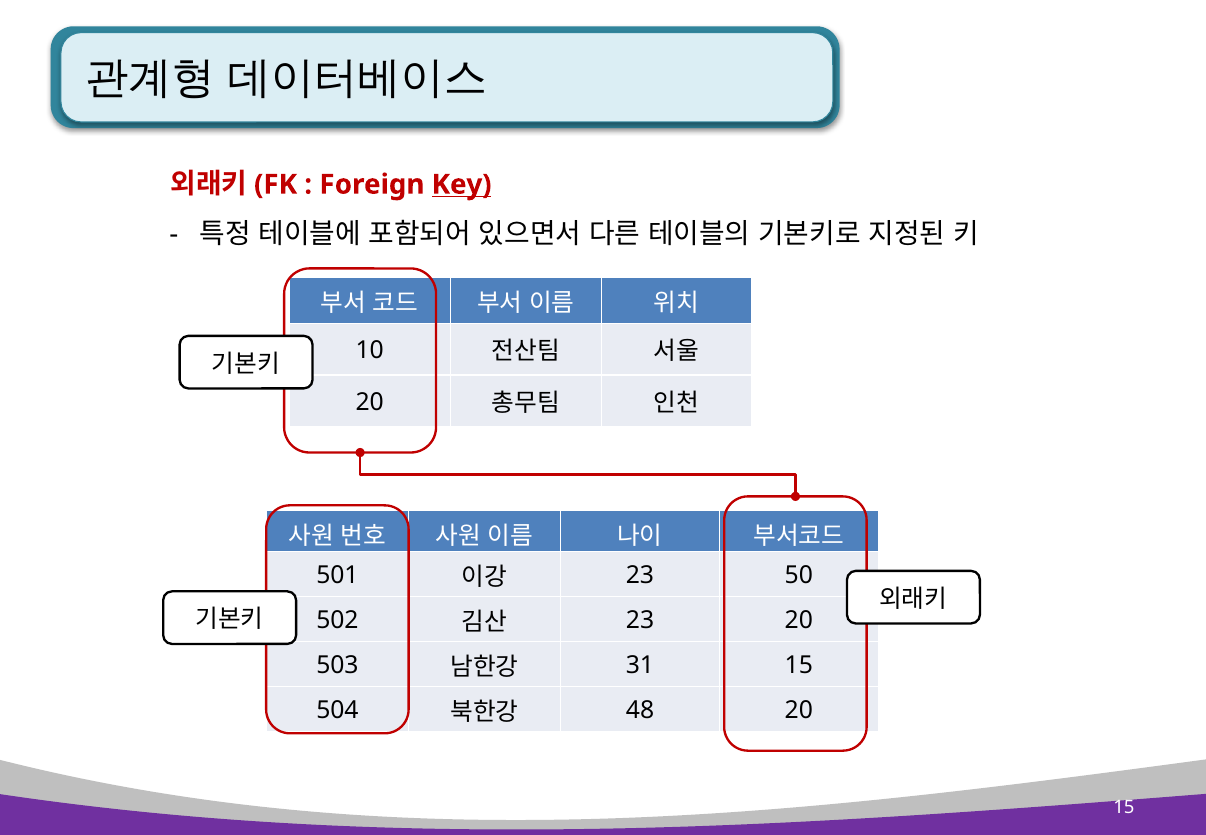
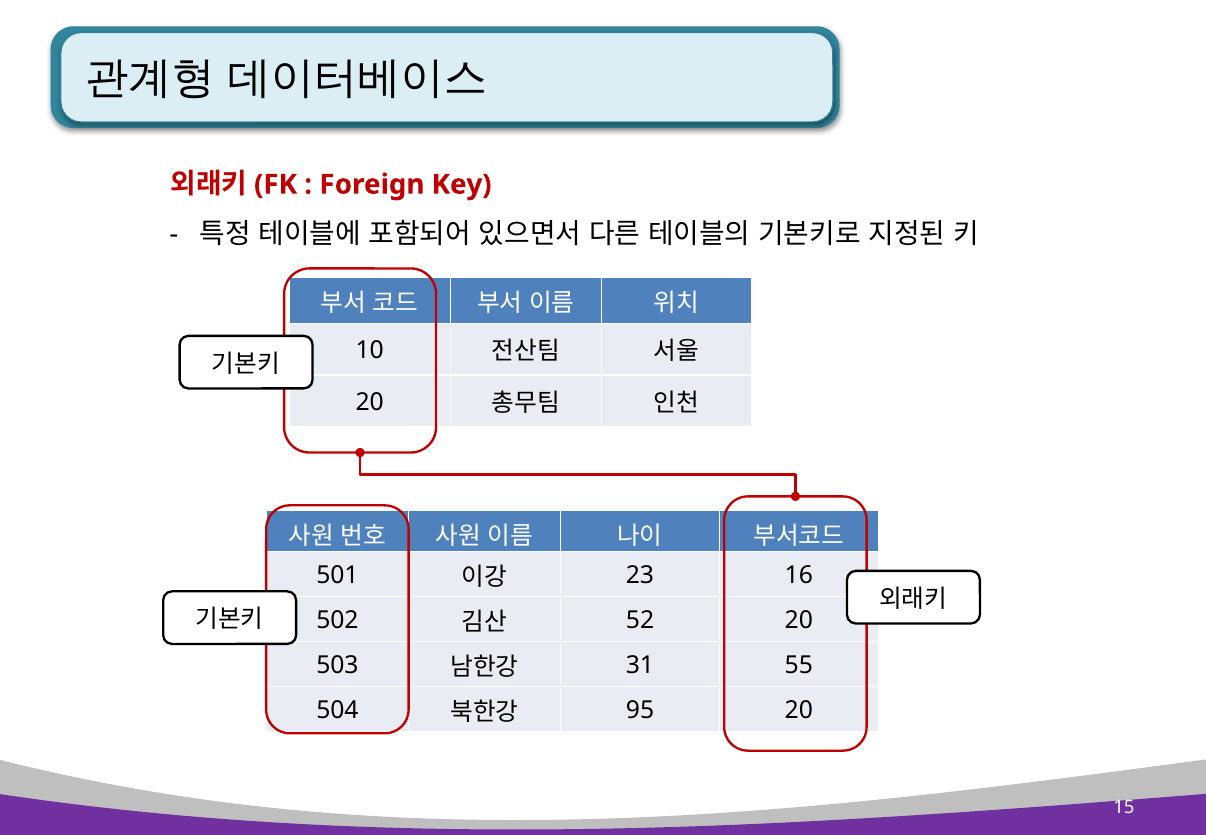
Key underline: present -> none
50: 50 -> 16
23 at (640, 620): 23 -> 52
31 15: 15 -> 55
48: 48 -> 95
